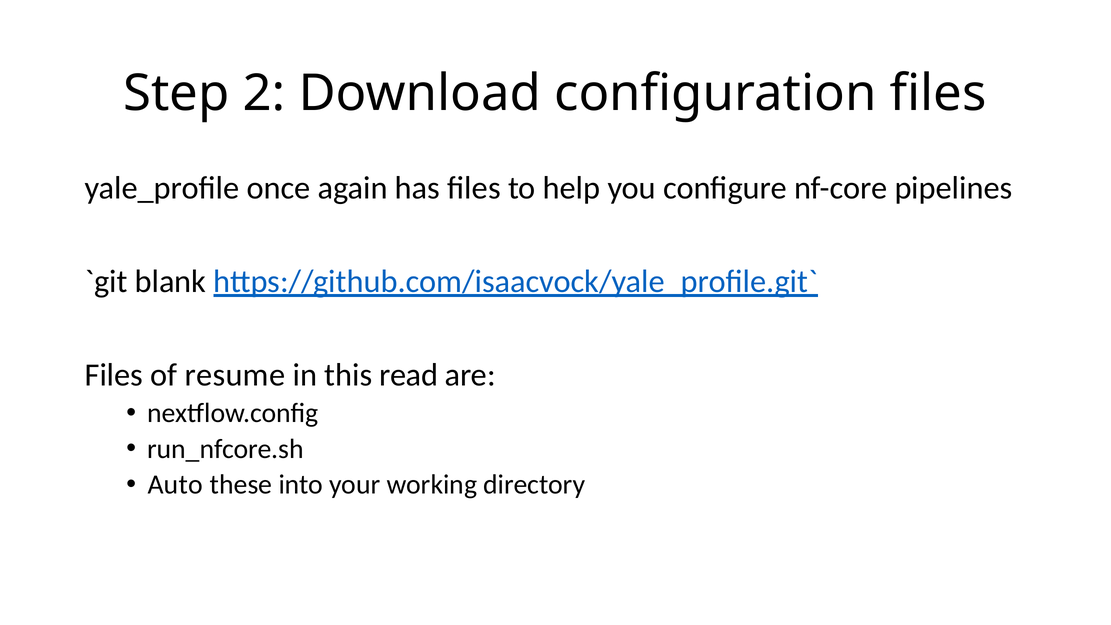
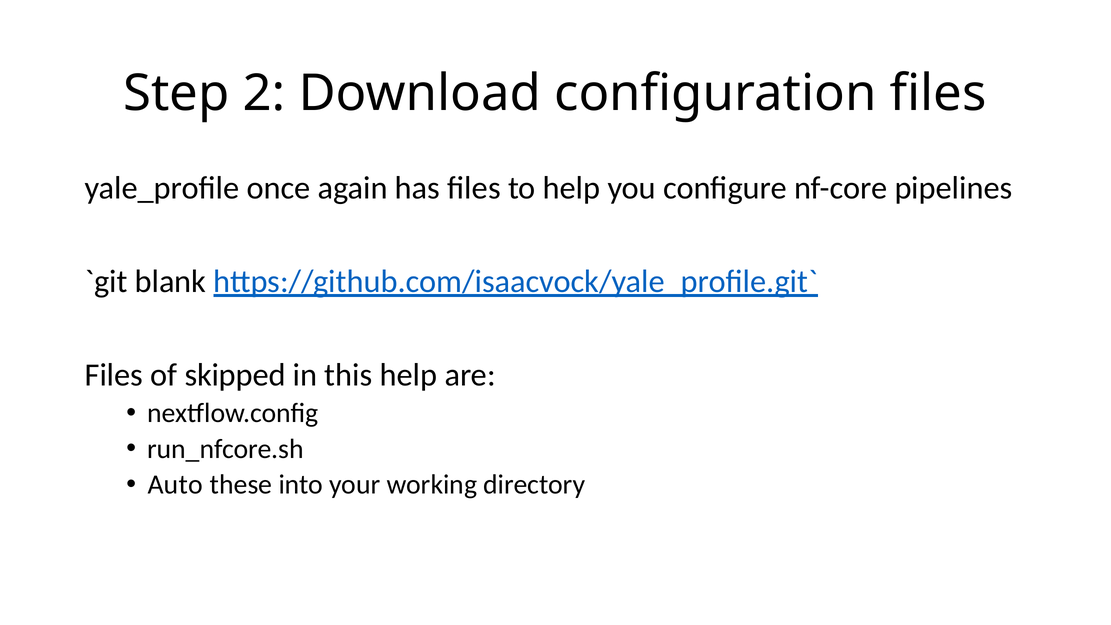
resume: resume -> skipped
this read: read -> help
